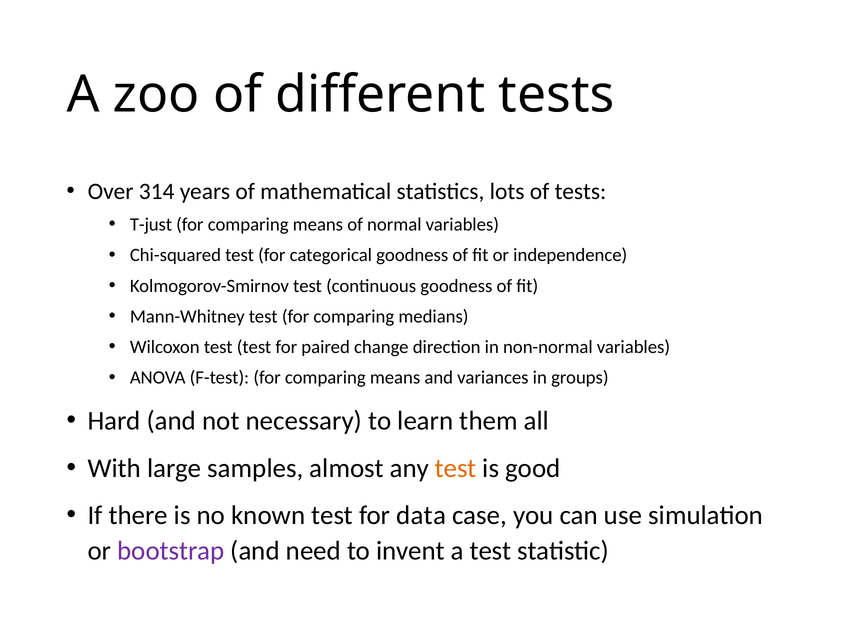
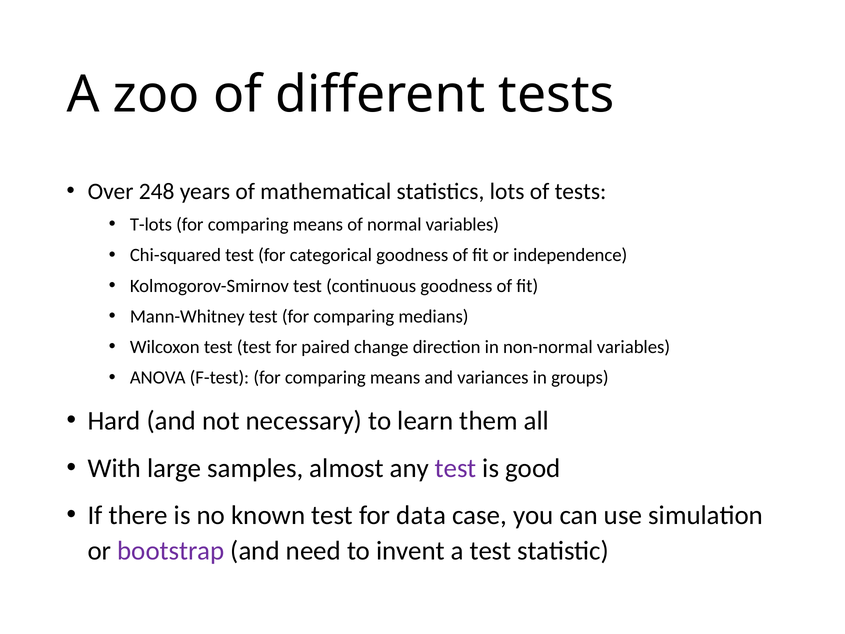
314: 314 -> 248
T-just: T-just -> T-lots
test at (456, 468) colour: orange -> purple
